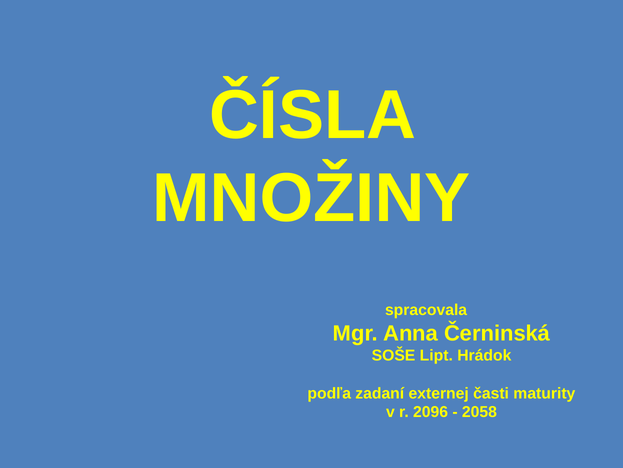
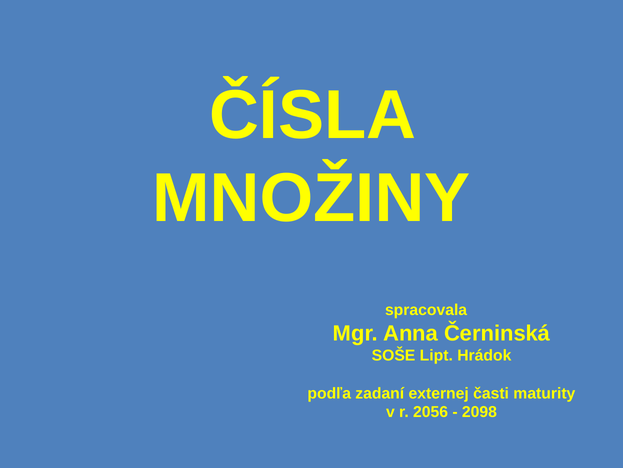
2096: 2096 -> 2056
2058: 2058 -> 2098
